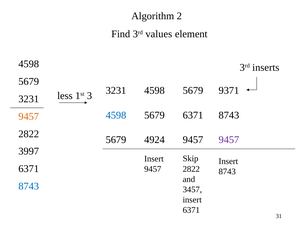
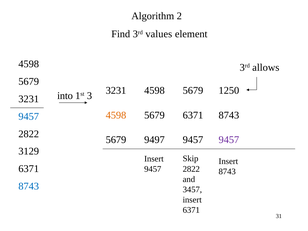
inserts: inserts -> allows
9371: 9371 -> 1250
less: less -> into
4598 at (116, 115) colour: blue -> orange
9457 at (29, 116) colour: orange -> blue
4924: 4924 -> 9497
3997: 3997 -> 3129
